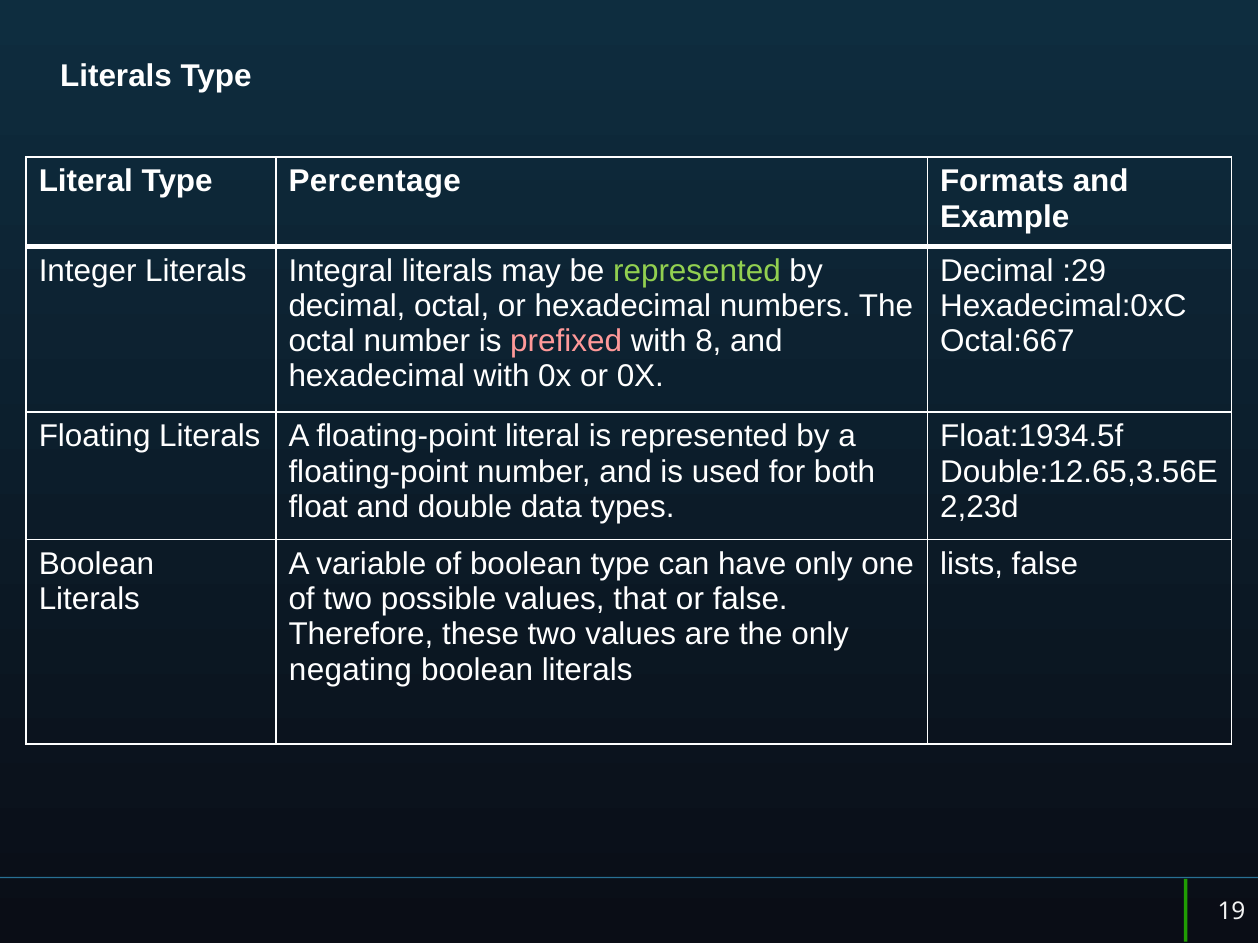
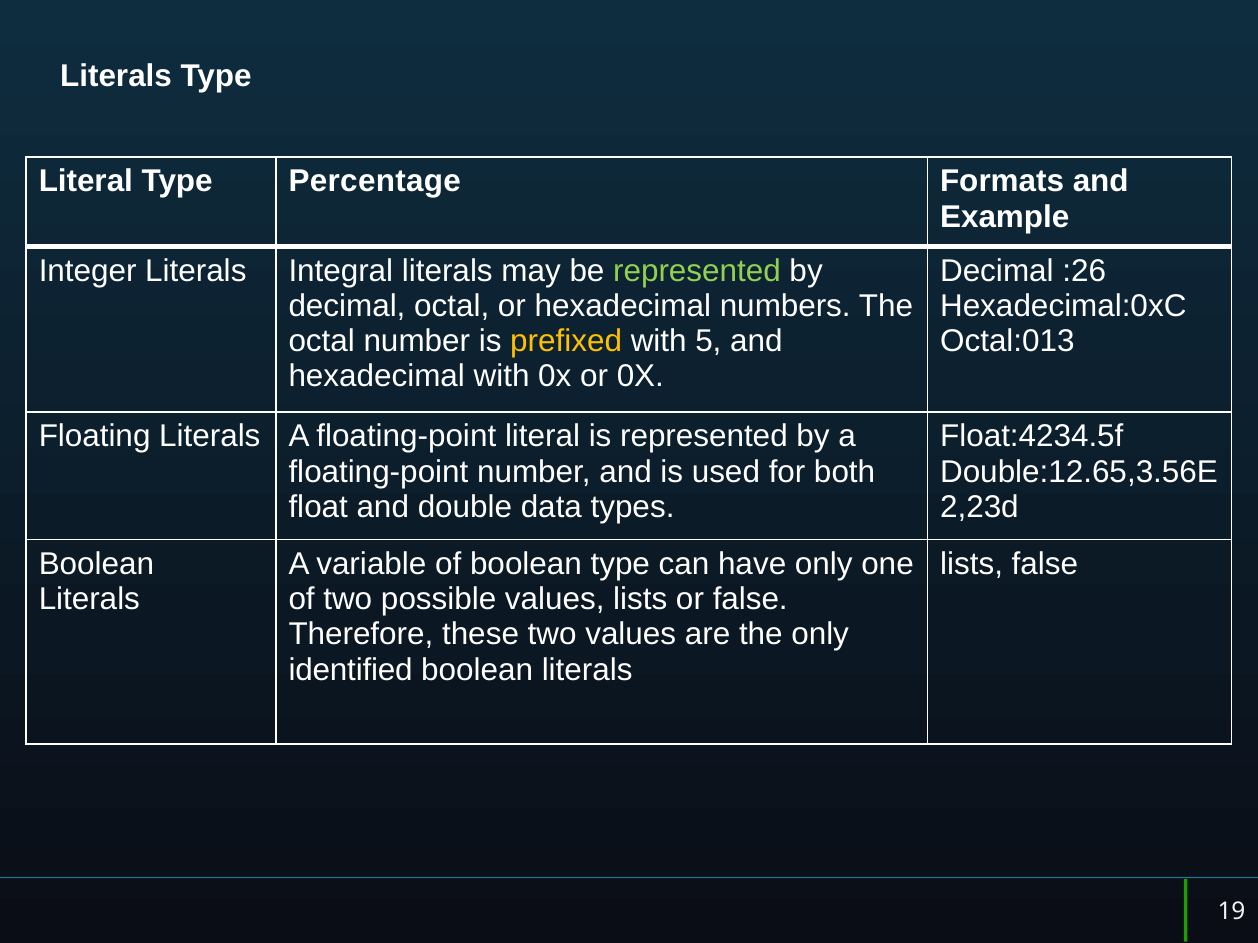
:29: :29 -> :26
prefixed colour: pink -> yellow
8: 8 -> 5
Octal:667: Octal:667 -> Octal:013
Float:1934.5f: Float:1934.5f -> Float:4234.5f
values that: that -> lists
negating: negating -> identified
